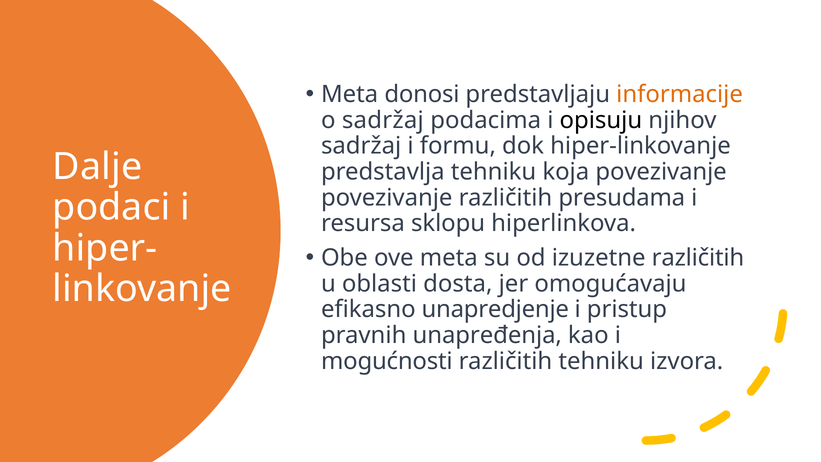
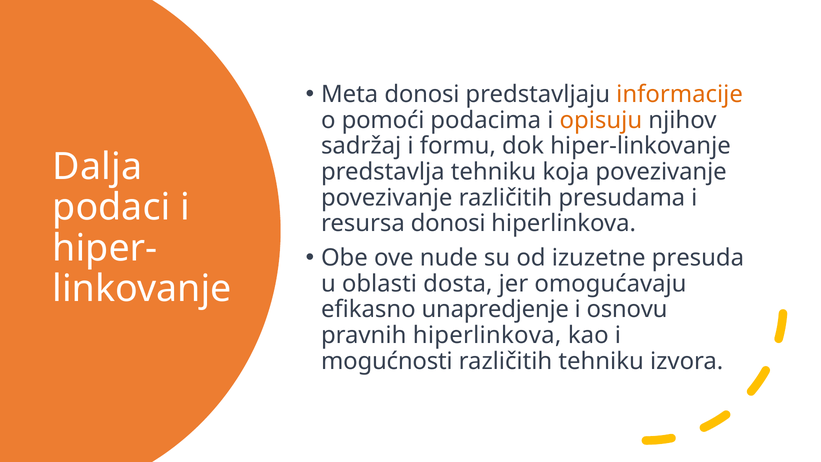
o sadržaj: sadržaj -> pomoći
opisuju colour: black -> orange
Dalje: Dalje -> Dalja
resursa sklopu: sklopu -> donosi
ove meta: meta -> nude
izuzetne različitih: različitih -> presuda
pristup: pristup -> osnovu
pravnih unapređenja: unapređenja -> hiperlinkova
